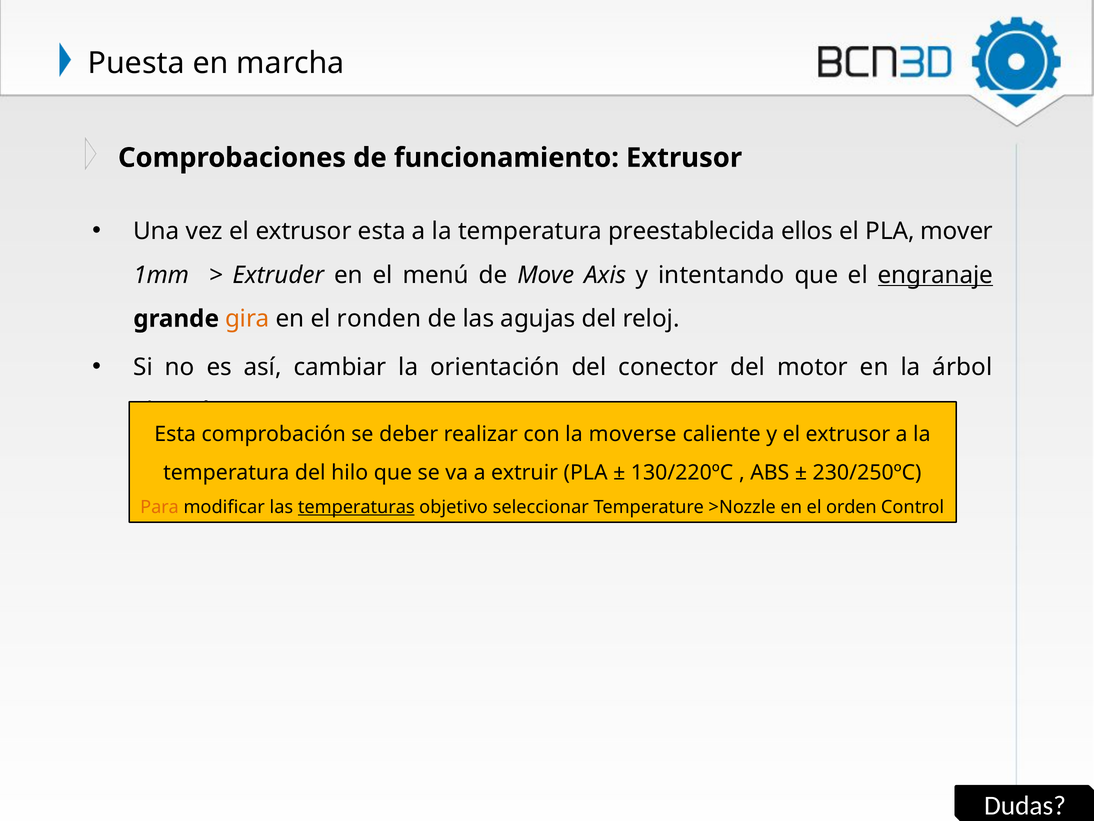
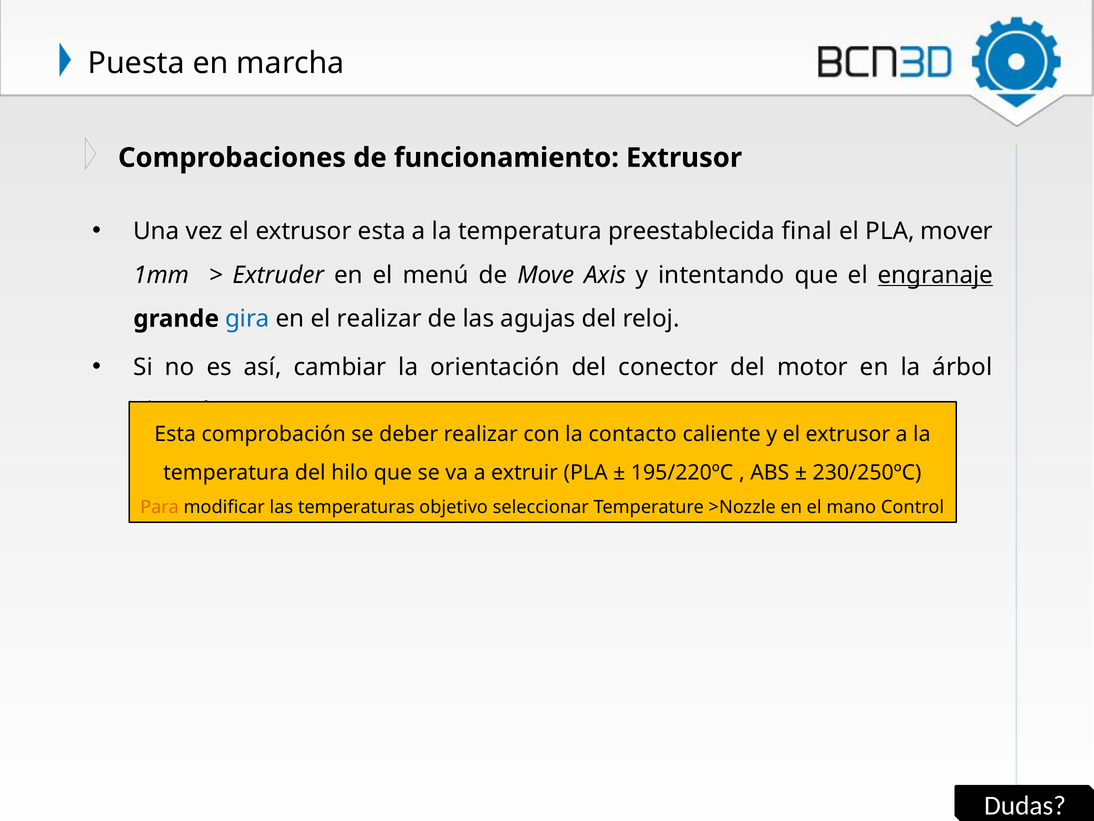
ellos: ellos -> final
gira colour: orange -> blue
el ronden: ronden -> realizar
moverse: moverse -> contacto
130/220ºC: 130/220ºC -> 195/220ºC
temperaturas underline: present -> none
orden: orden -> mano
